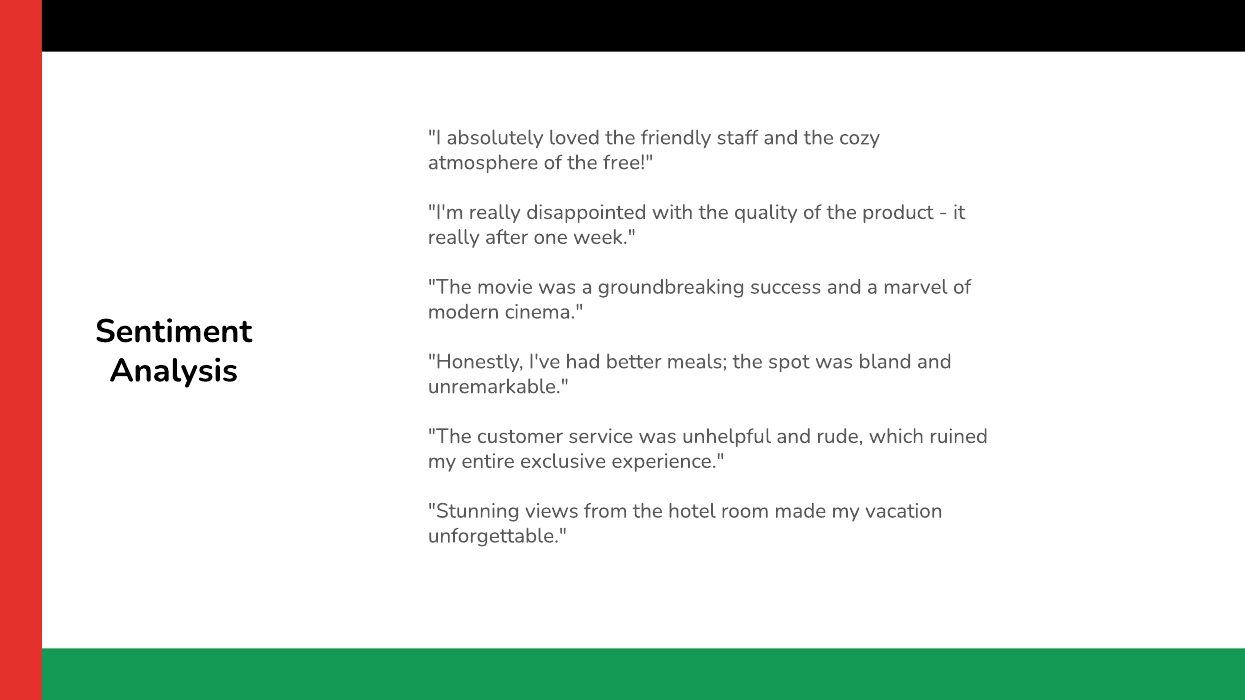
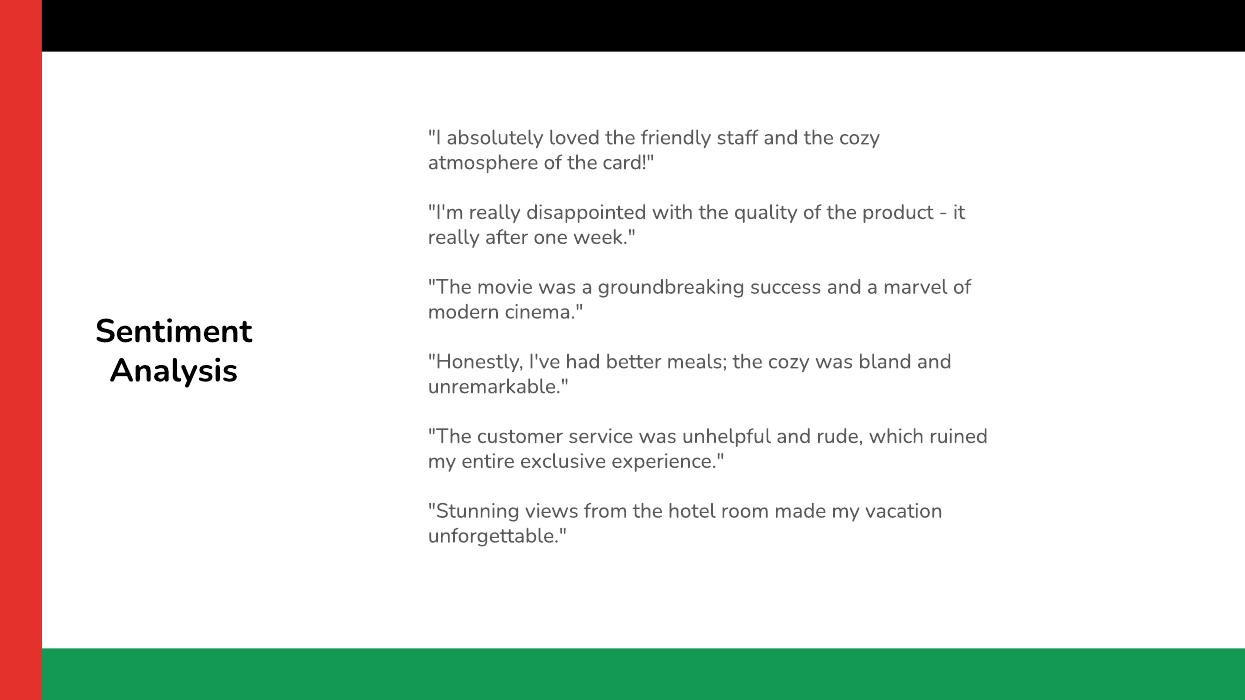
free: free -> card
meals the spot: spot -> cozy
